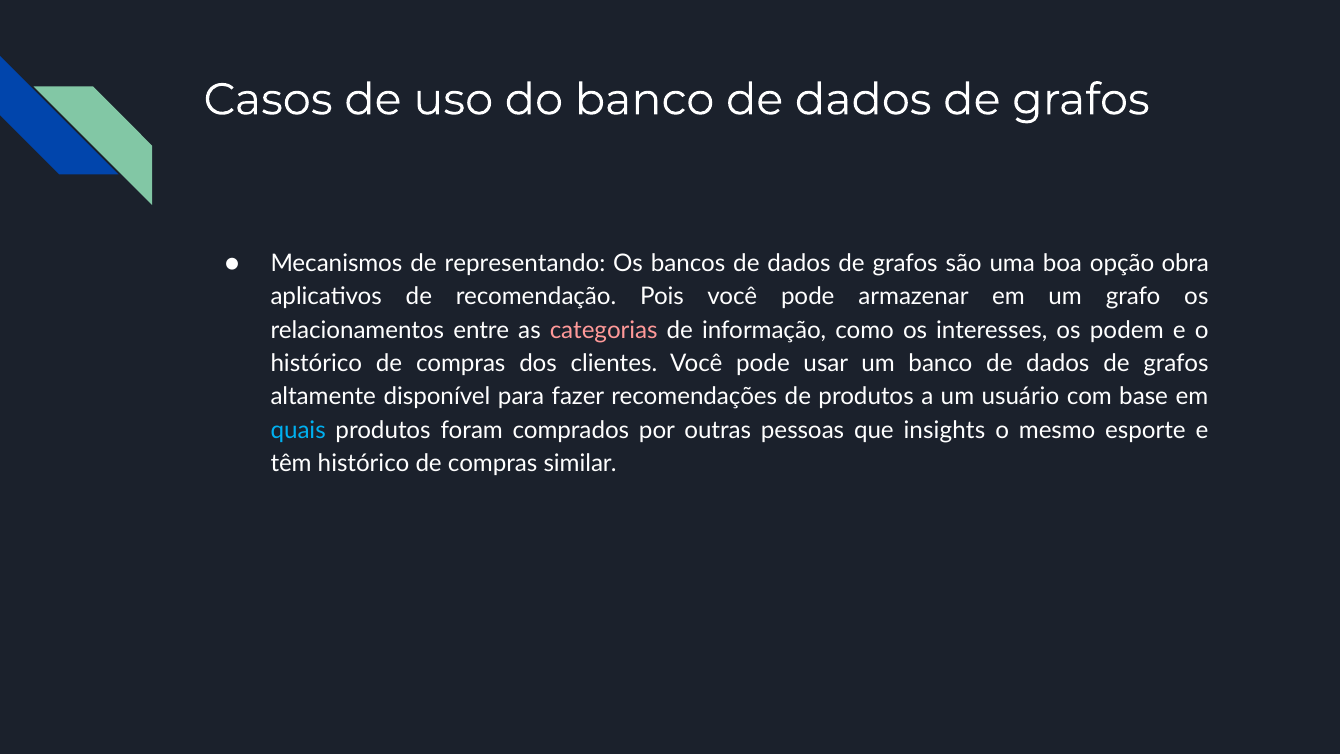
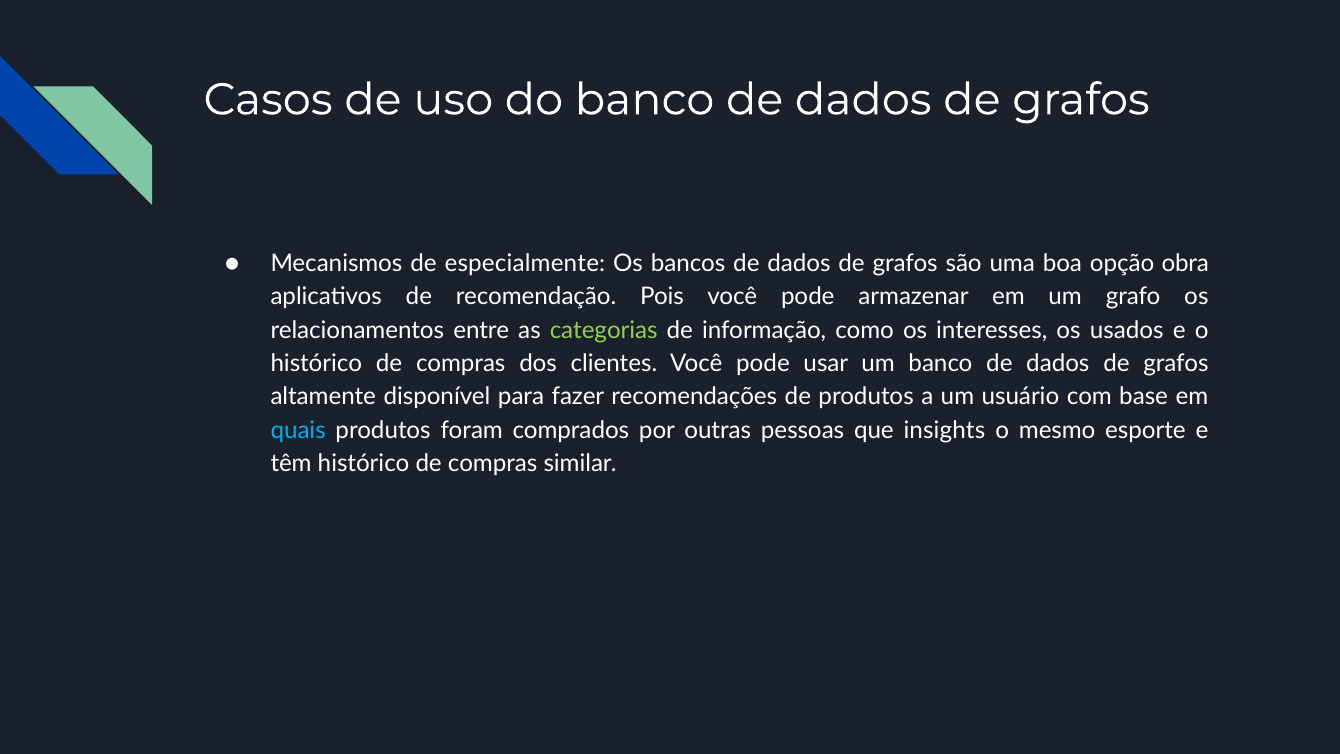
representando: representando -> especialmente
categorias colour: pink -> light green
podem: podem -> usados
